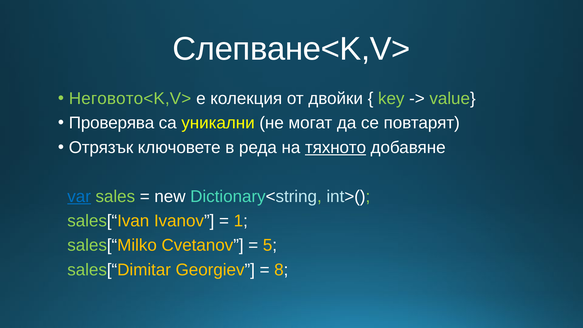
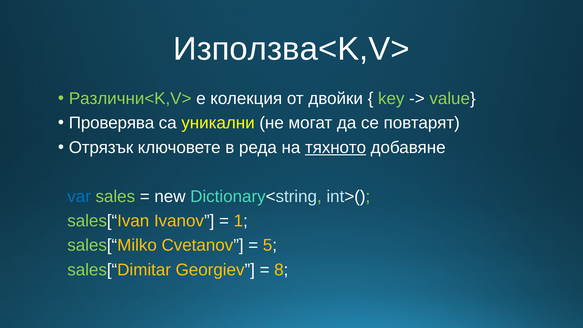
Слепване<K,V>: Слепване<K,V> -> Използва<K,V>
Неговото<K,V>: Неговото<K,V> -> Различни<K,V>
var underline: present -> none
